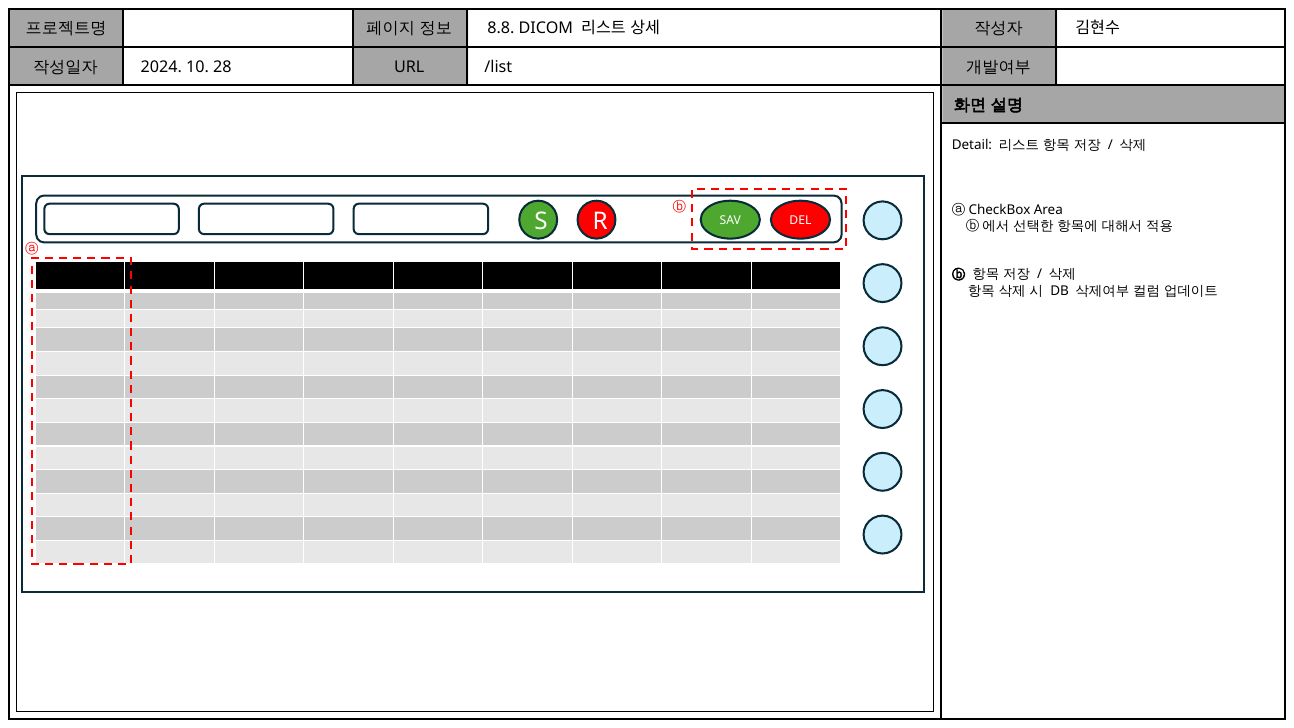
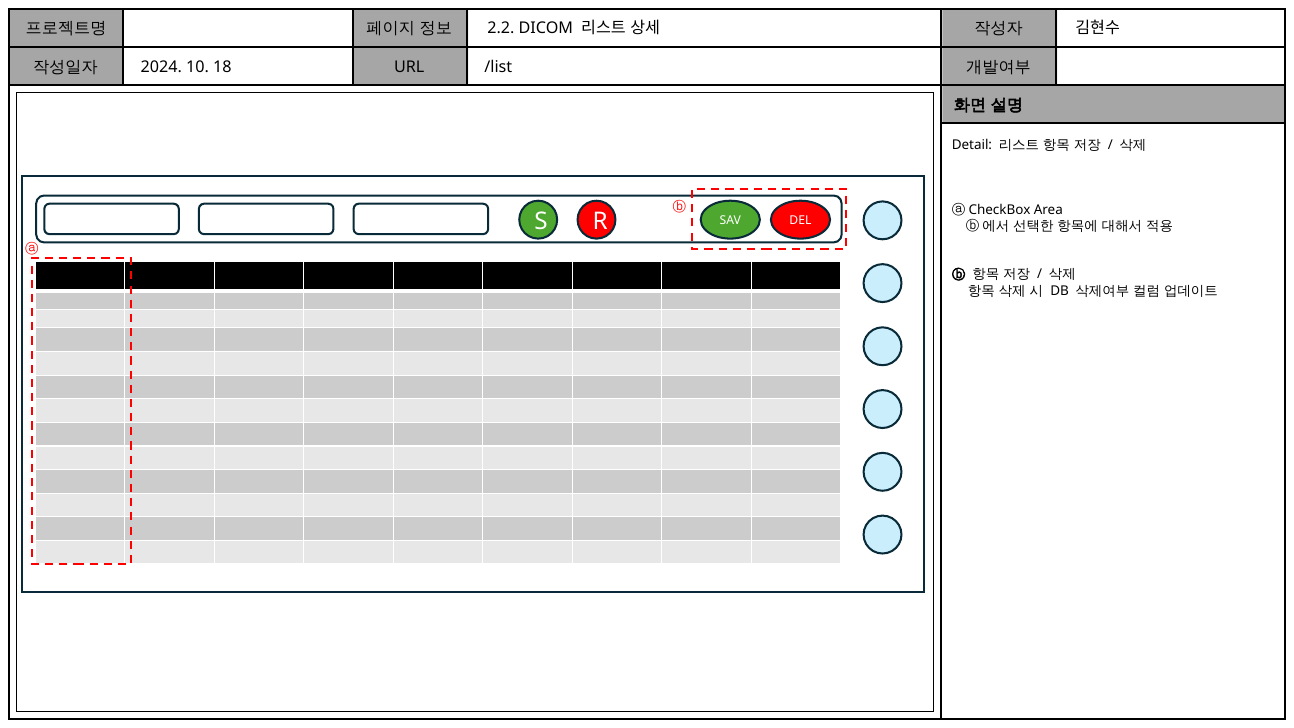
8.8: 8.8 -> 2.2
28: 28 -> 18
